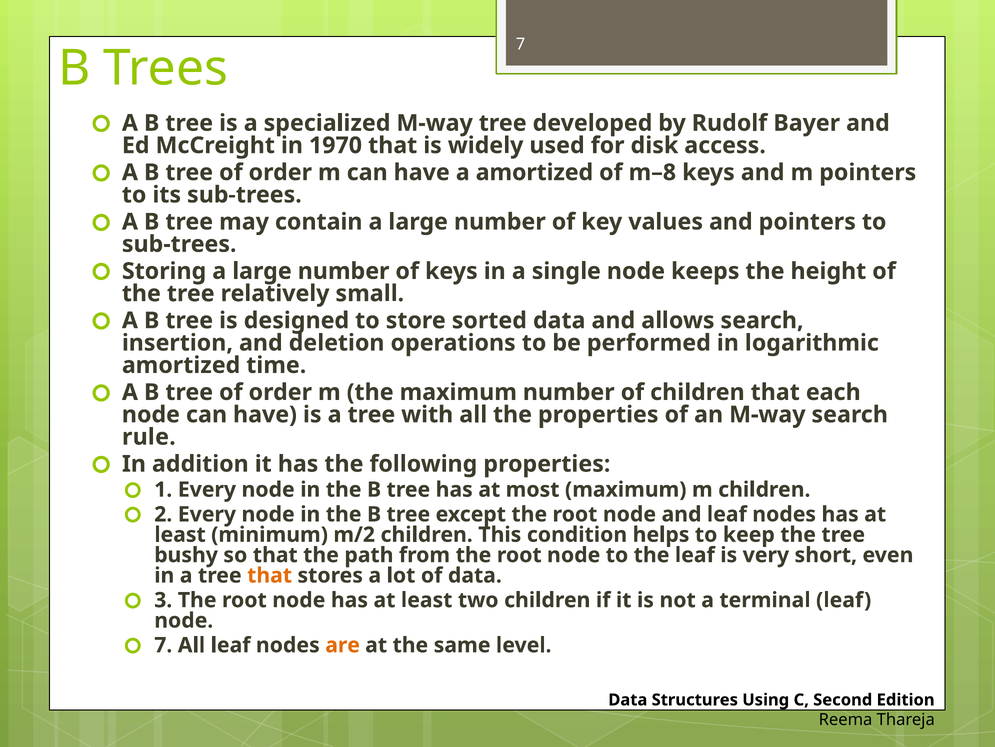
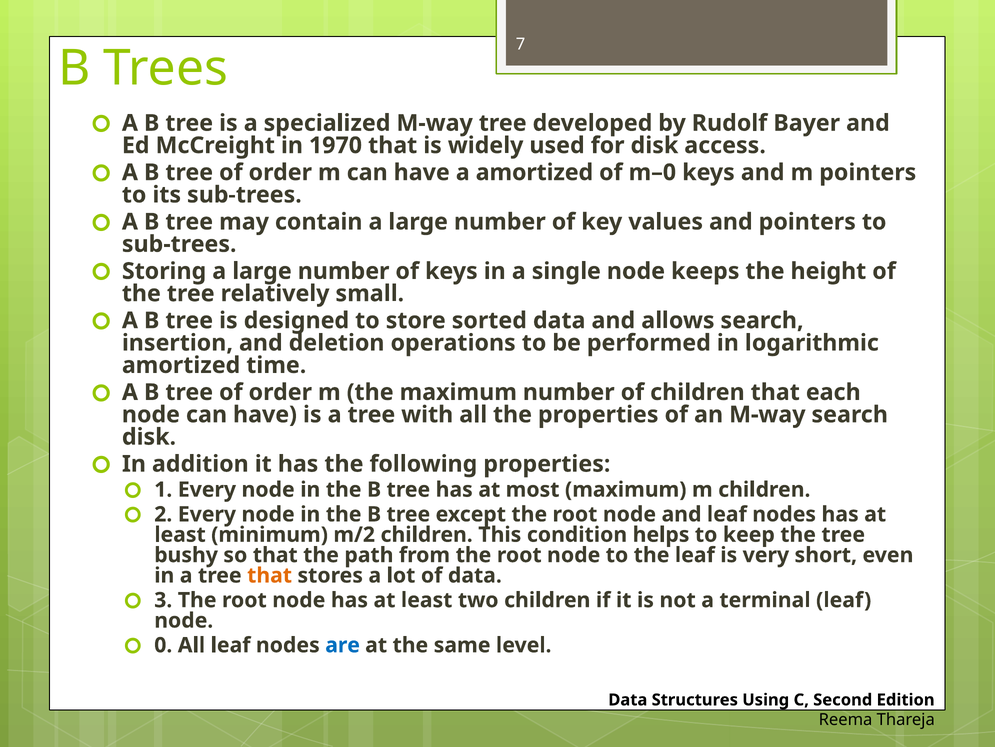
m–8: m–8 -> m–0
rule at (149, 437): rule -> disk
7 at (163, 645): 7 -> 0
are colour: orange -> blue
